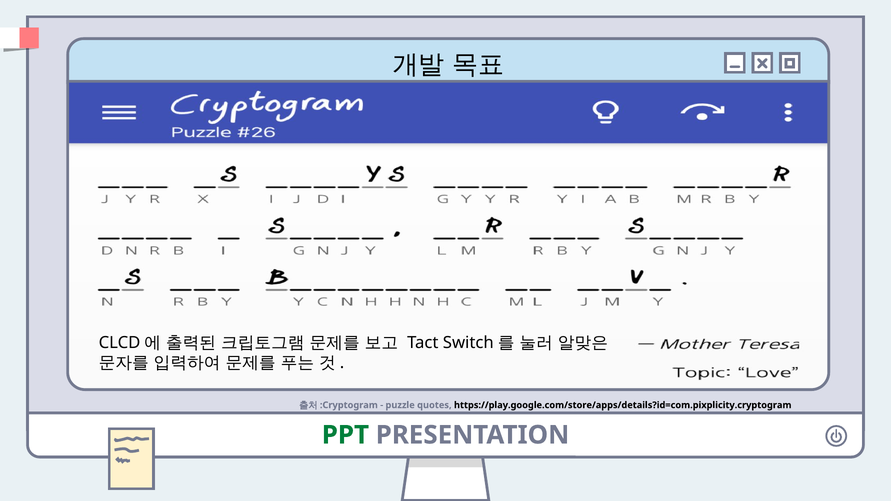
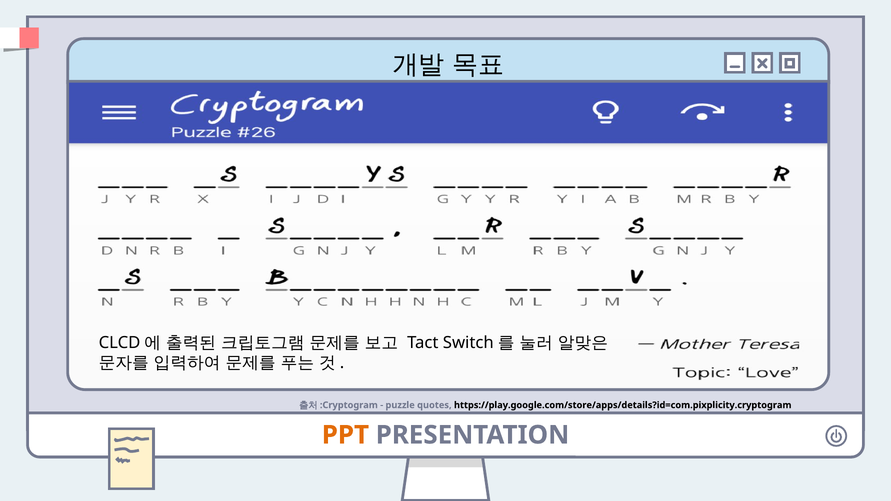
PPT colour: green -> orange
